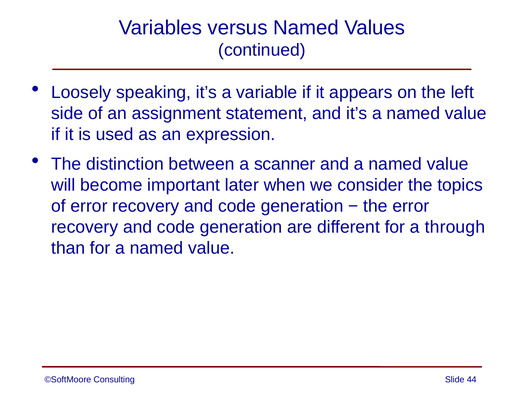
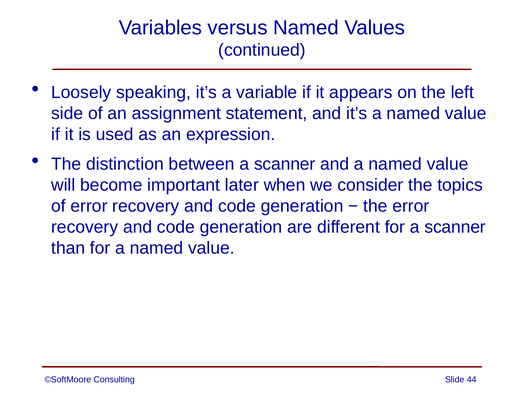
for a through: through -> scanner
